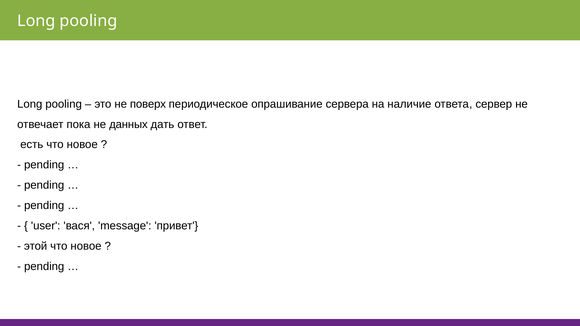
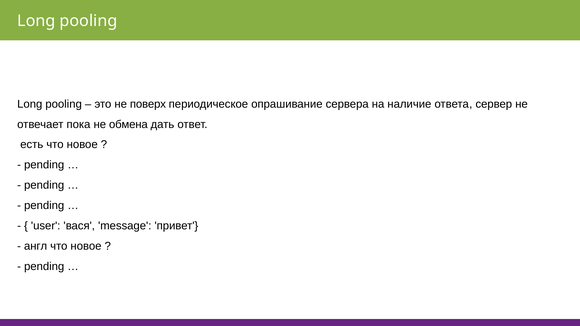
данных: данных -> обмена
этой: этой -> англ
